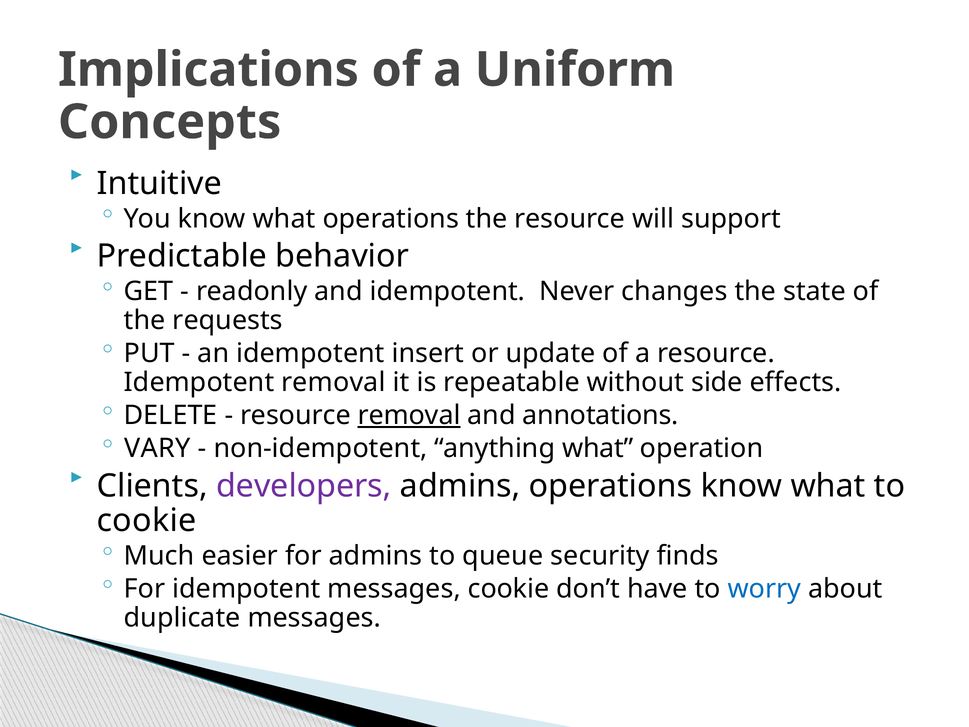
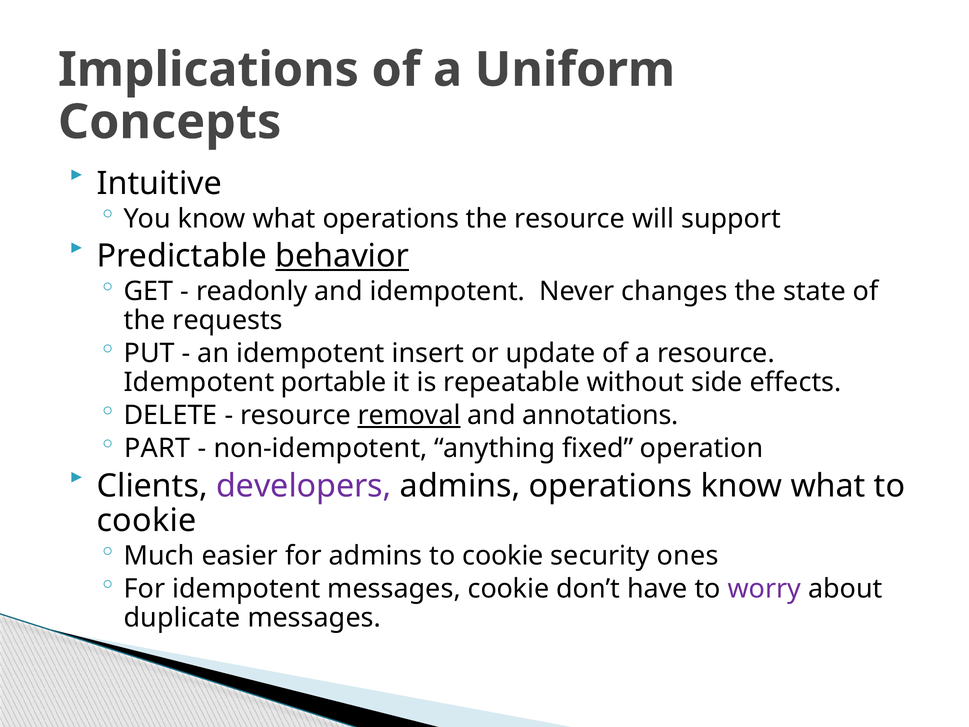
behavior underline: none -> present
Idempotent removal: removal -> portable
VARY: VARY -> PART
anything what: what -> fixed
admins to queue: queue -> cookie
finds: finds -> ones
worry colour: blue -> purple
